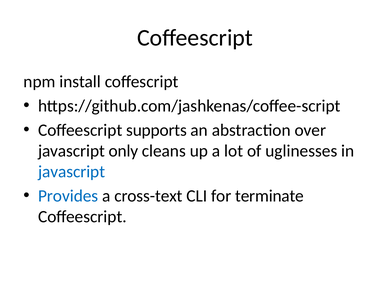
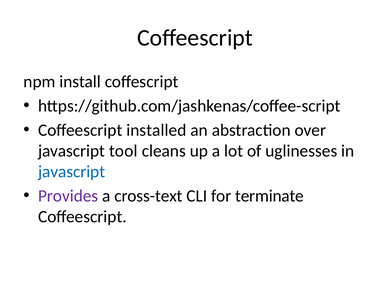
supports: supports -> installed
only: only -> tool
Provides colour: blue -> purple
